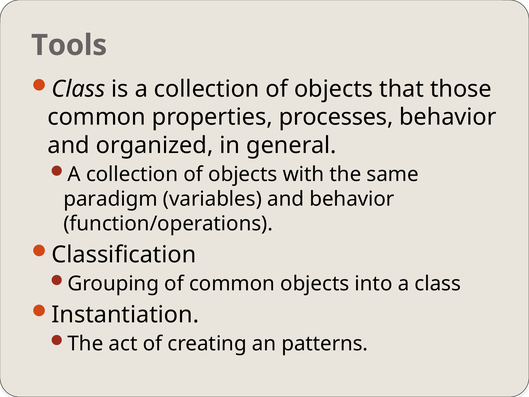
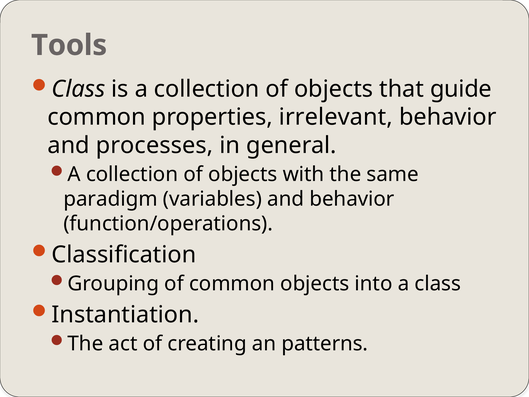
those: those -> guide
processes: processes -> irrelevant
organized: organized -> processes
